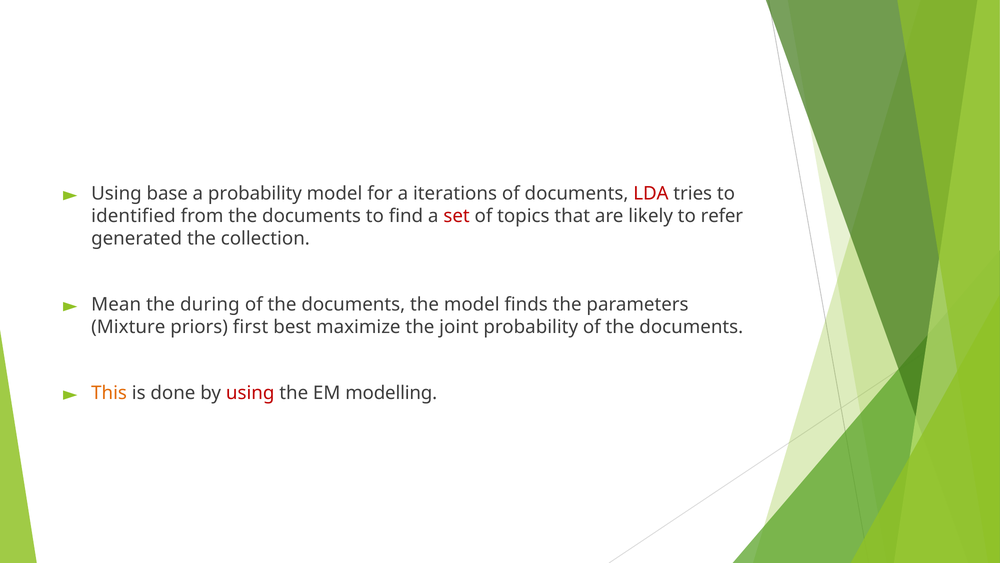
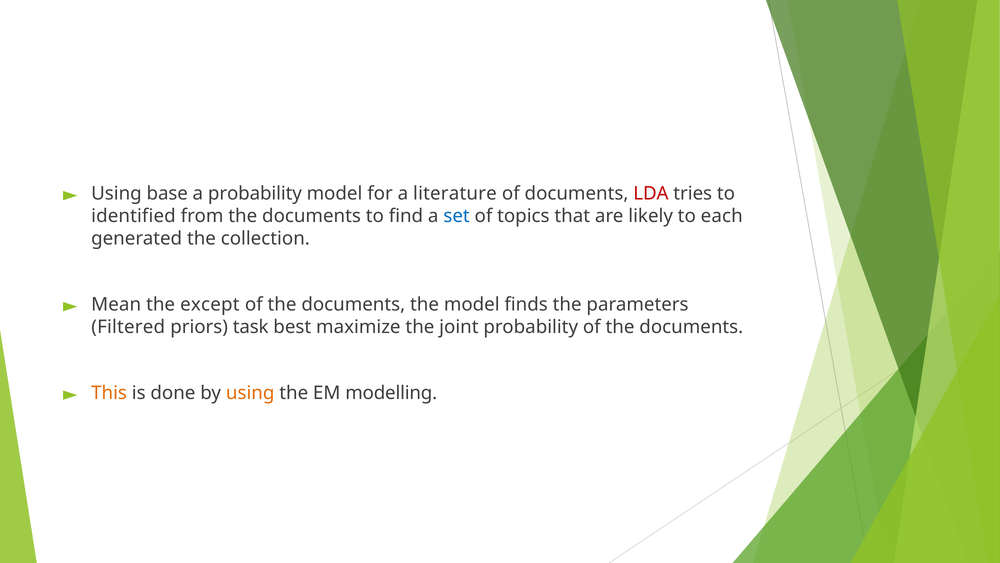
iterations: iterations -> literature
set colour: red -> blue
refer: refer -> each
during: during -> except
Mixture: Mixture -> Filtered
first: first -> task
using at (250, 393) colour: red -> orange
